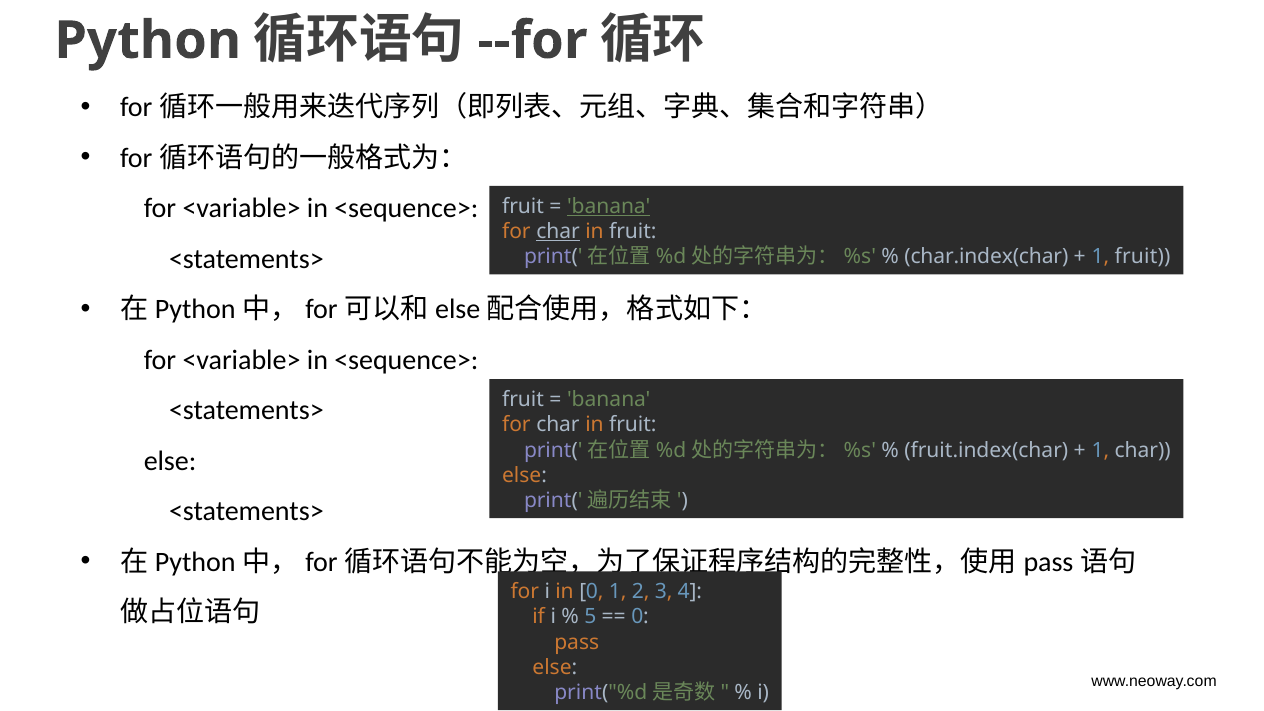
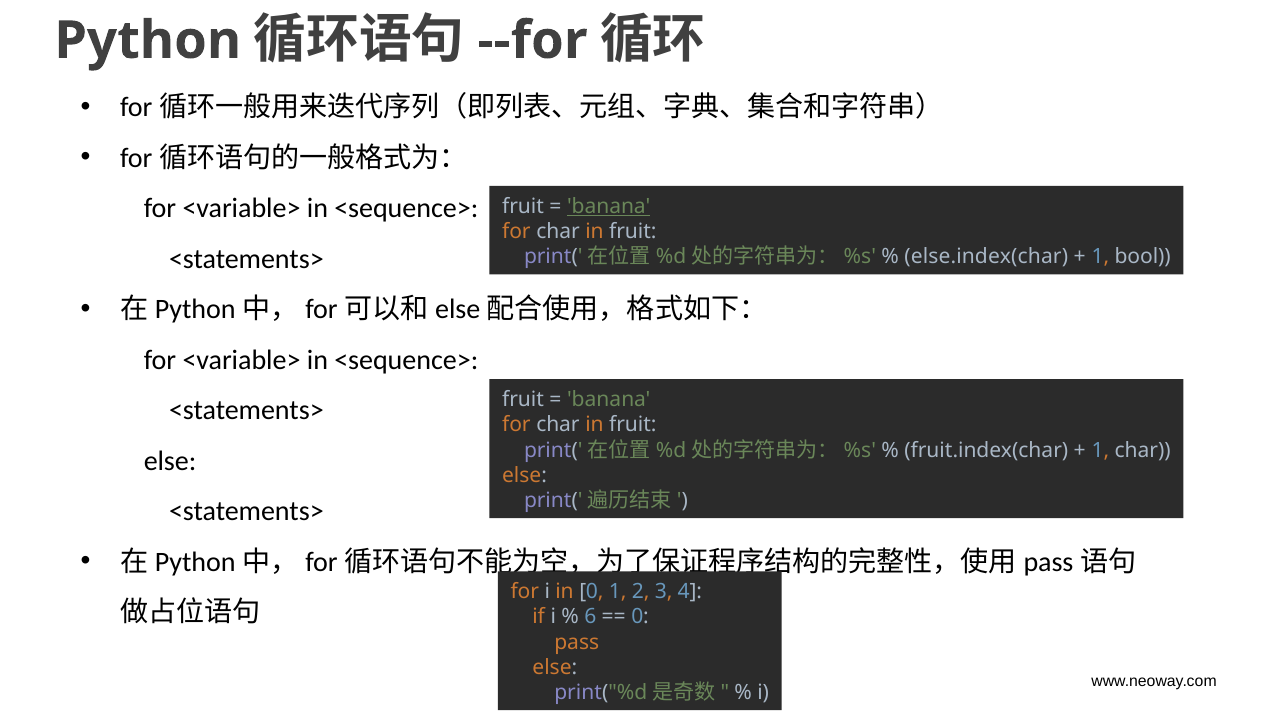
char at (558, 232) underline: present -> none
char.index(char: char.index(char -> else.index(char
1 fruit: fruit -> bool
5: 5 -> 6
